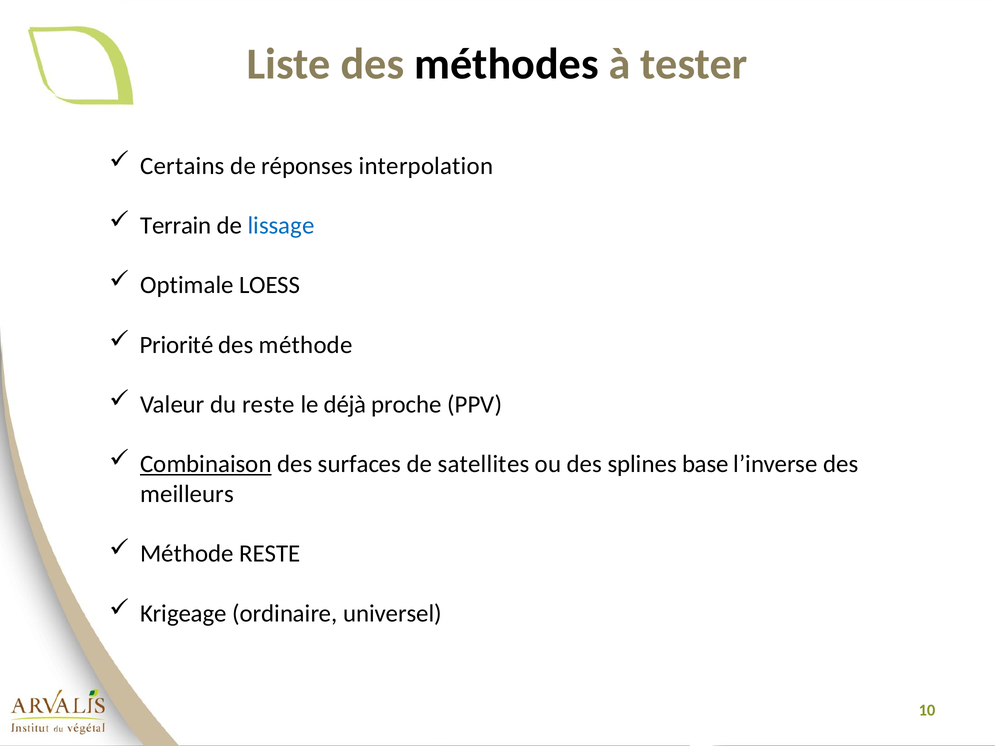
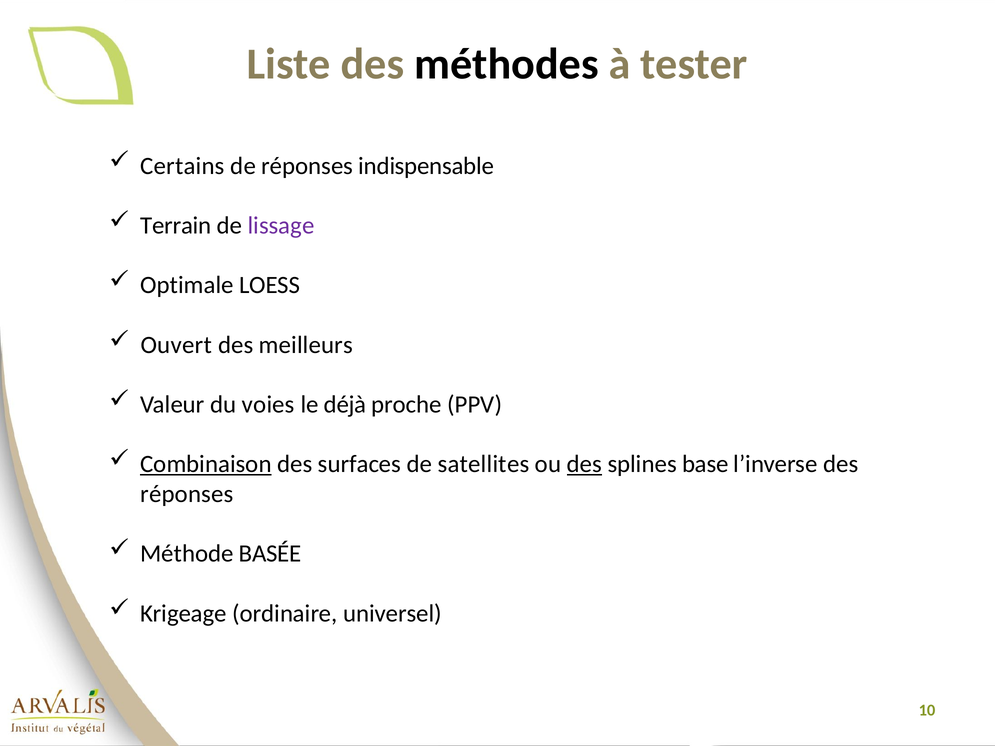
interpolation: interpolation -> indispensable
lissage colour: blue -> purple
Priorité: Priorité -> Ouvert
des méthode: méthode -> meilleurs
du reste: reste -> voies
des at (584, 464) underline: none -> present
meilleurs at (187, 494): meilleurs -> réponses
Méthode RESTE: RESTE -> BASÉE
